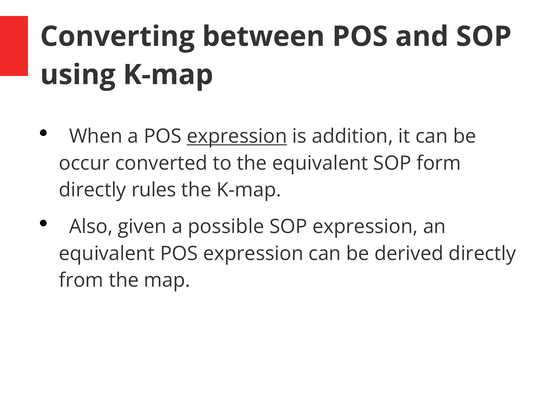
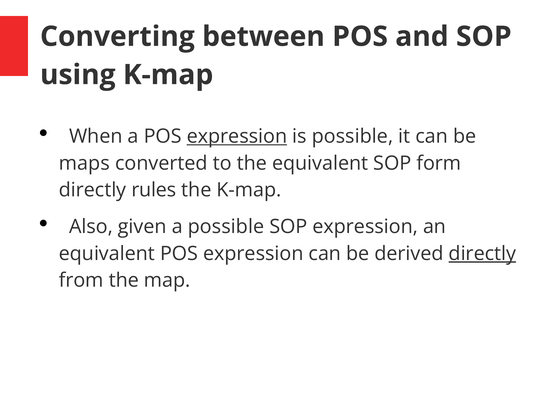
is addition: addition -> possible
occur: occur -> maps
directly at (482, 254) underline: none -> present
